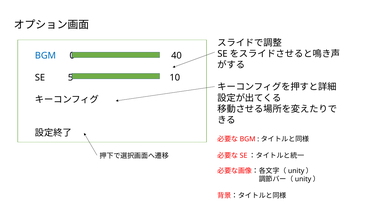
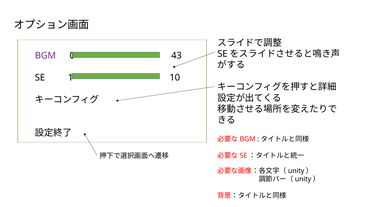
BGM colour: blue -> purple
40: 40 -> 43
5: 5 -> 1
